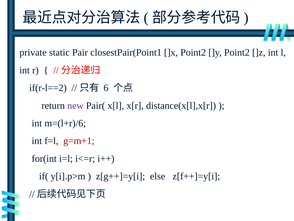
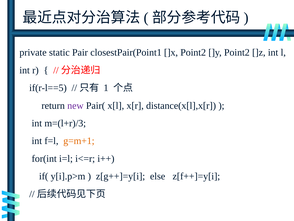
if(r-l==2: if(r-l==2 -> if(r-l==5
6: 6 -> 1
m=(l+r)/6: m=(l+r)/6 -> m=(l+r)/3
g=m+1 colour: red -> orange
